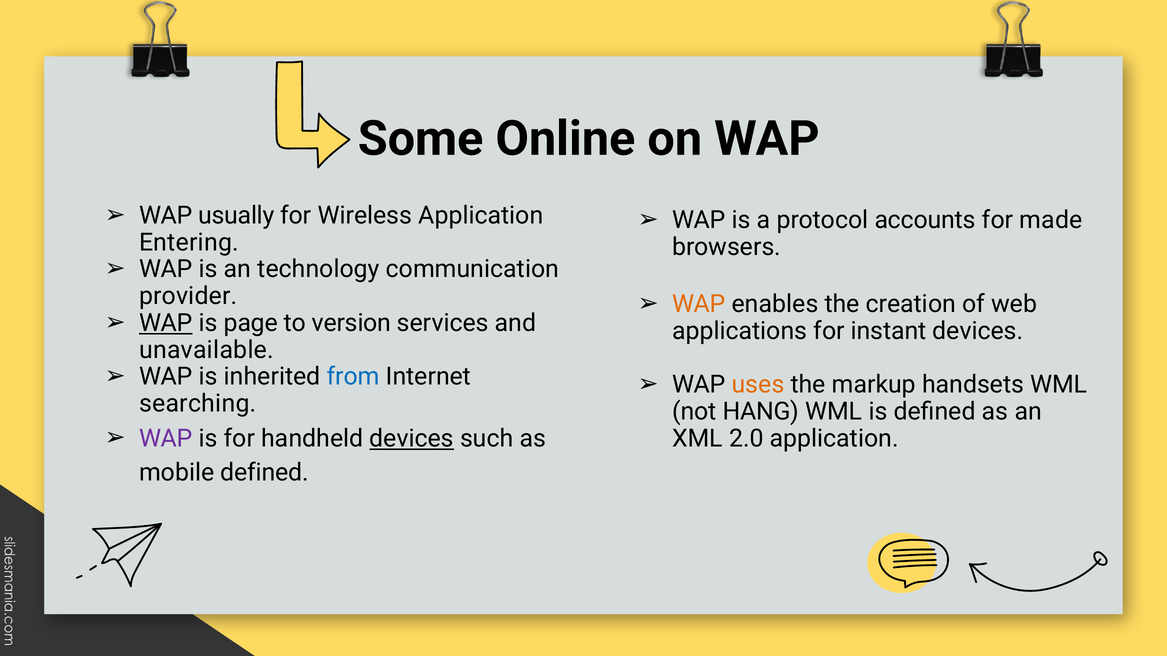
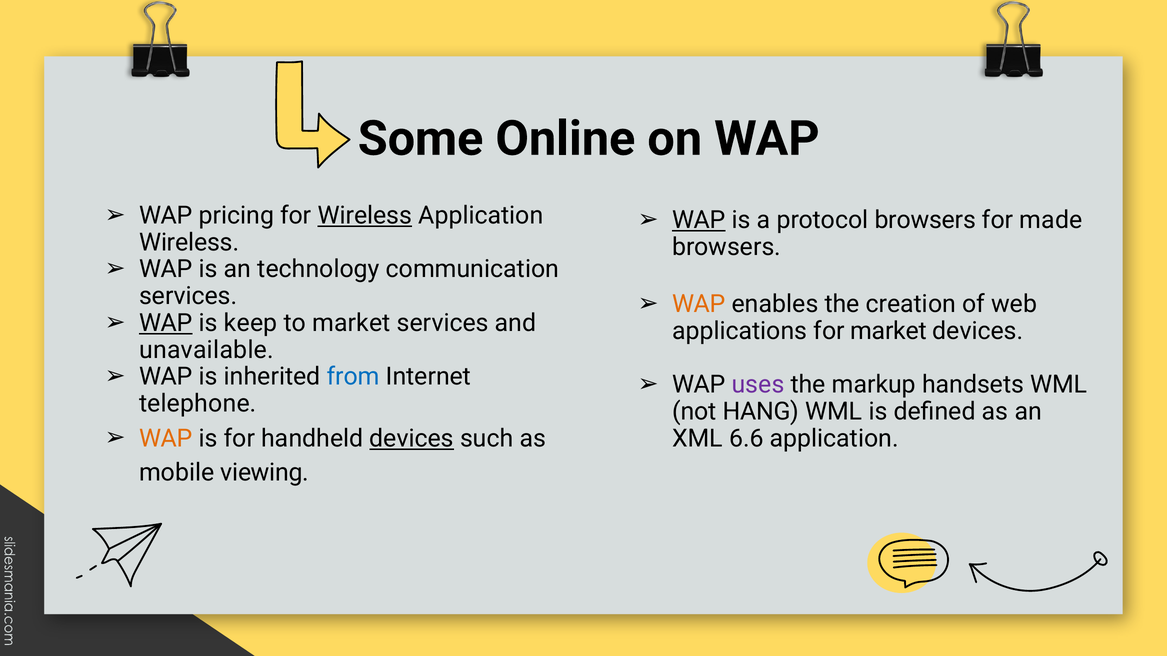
usually: usually -> pricing
Wireless at (365, 216) underline: none -> present
WAP at (699, 220) underline: none -> present
protocol accounts: accounts -> browsers
Entering at (189, 242): Entering -> Wireless
provider at (188, 296): provider -> services
page: page -> keep
to version: version -> market
for instant: instant -> market
uses colour: orange -> purple
searching: searching -> telephone
WAP at (166, 439) colour: purple -> orange
2.0: 2.0 -> 6.6
mobile defined: defined -> viewing
